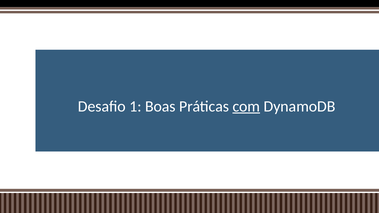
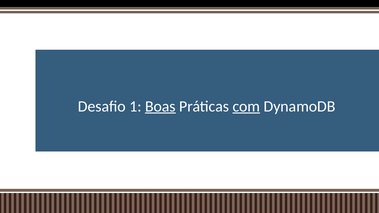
Boas underline: none -> present
